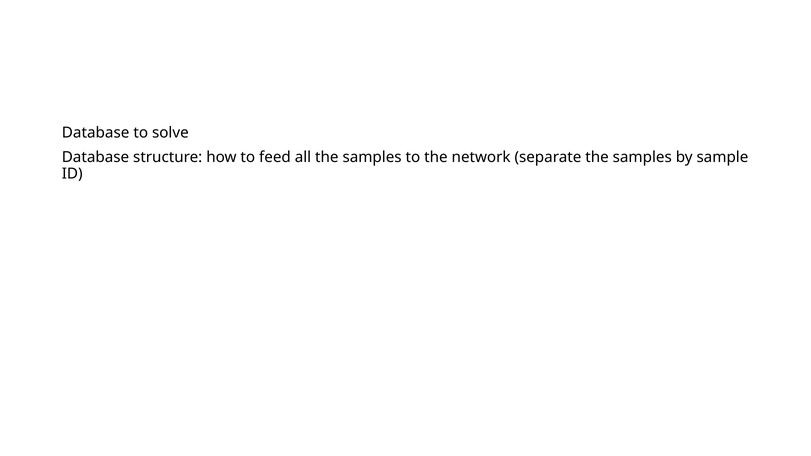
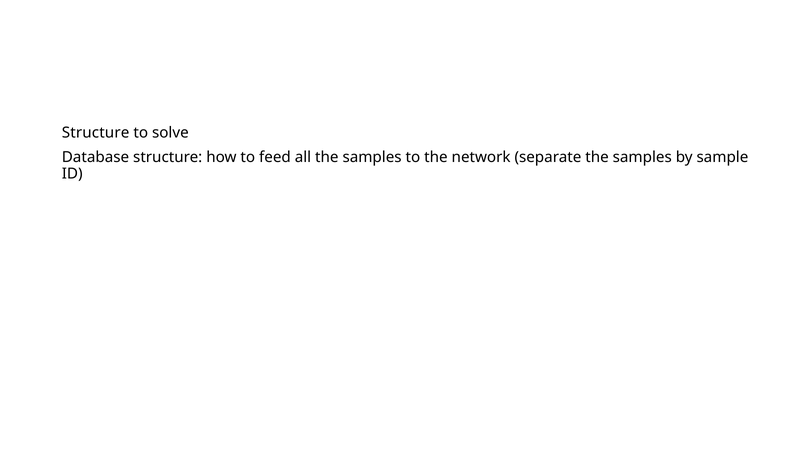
Database at (96, 133): Database -> Structure
